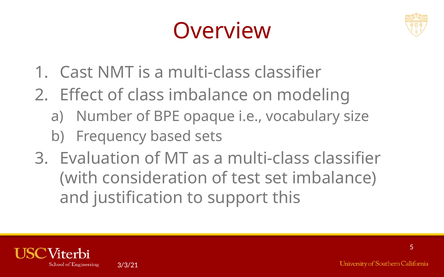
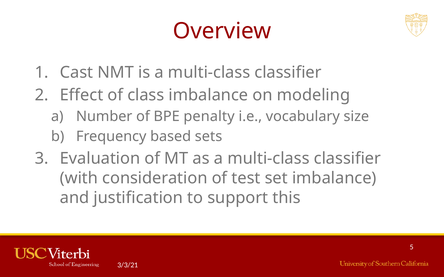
opaque: opaque -> penalty
